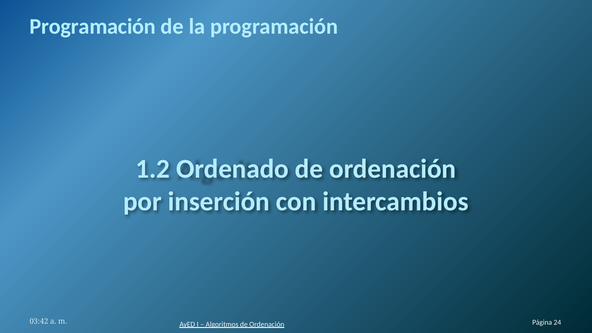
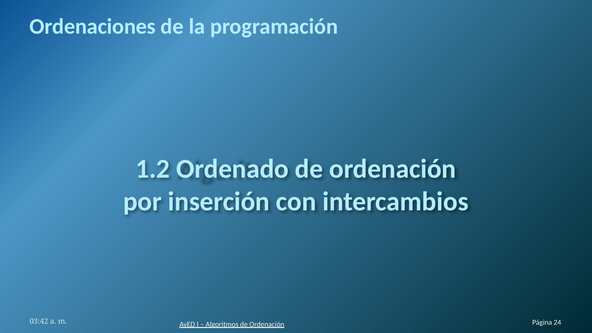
Programación at (93, 26): Programación -> Ordenaciones
